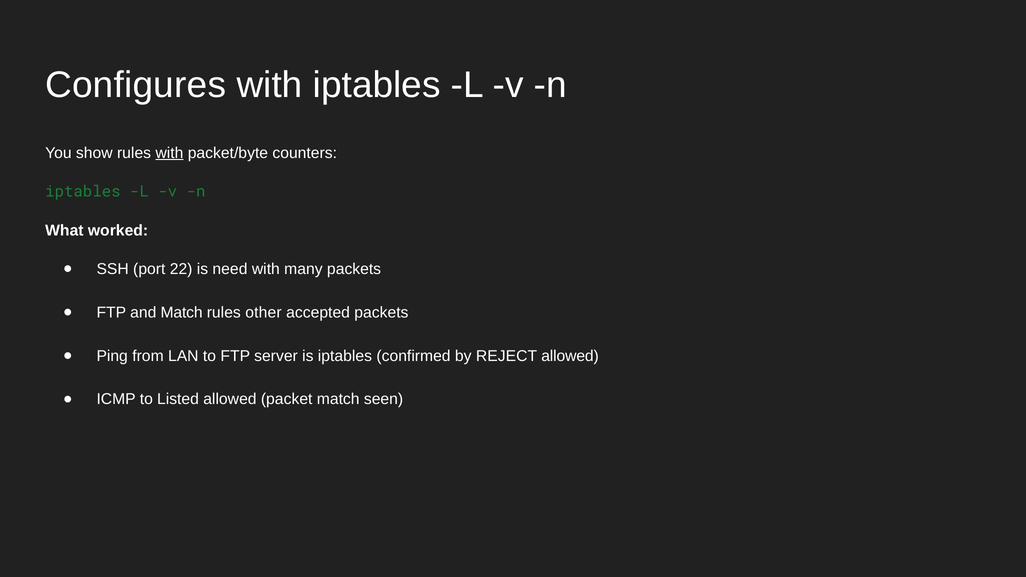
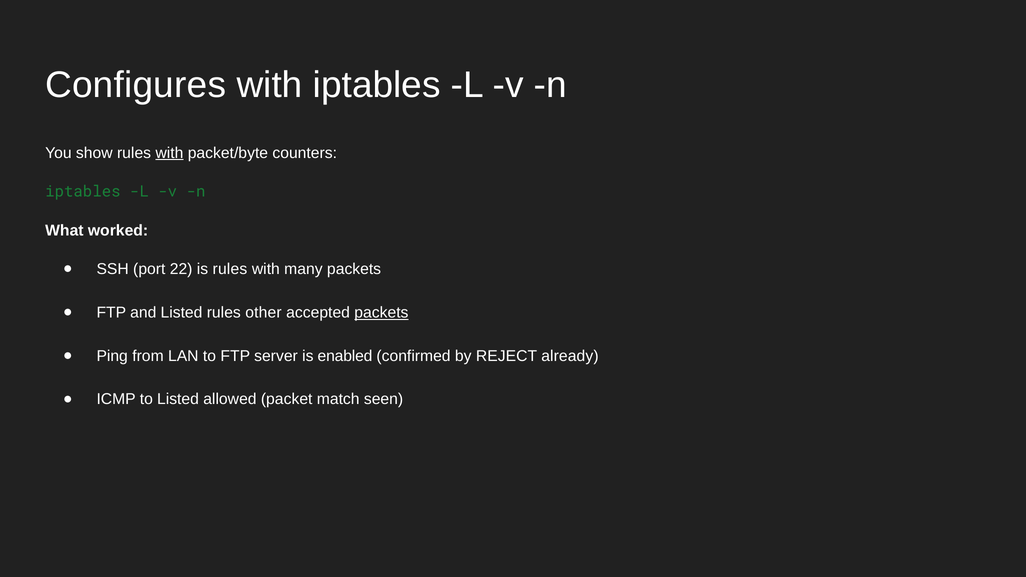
is need: need -> rules
and Match: Match -> Listed
packets at (381, 313) underline: none -> present
is iptables: iptables -> enabled
REJECT allowed: allowed -> already
